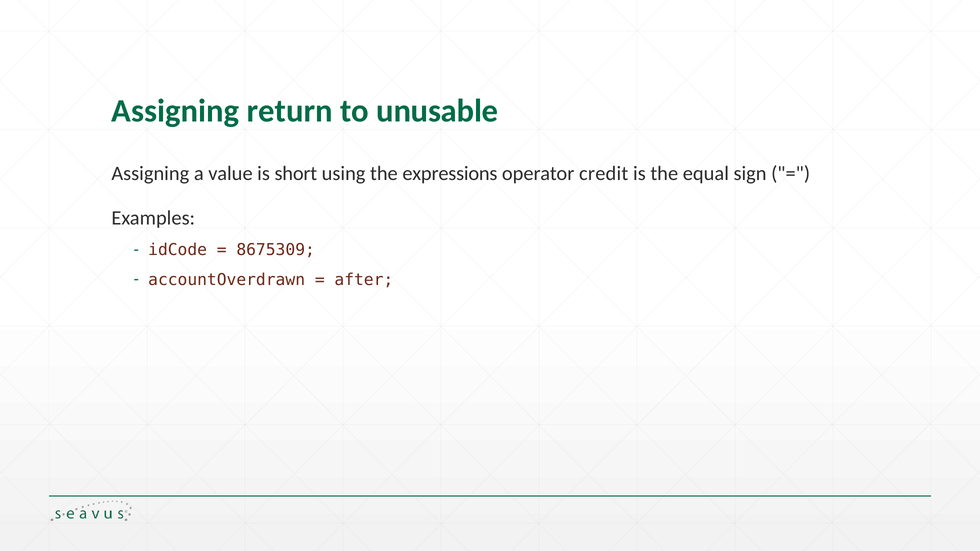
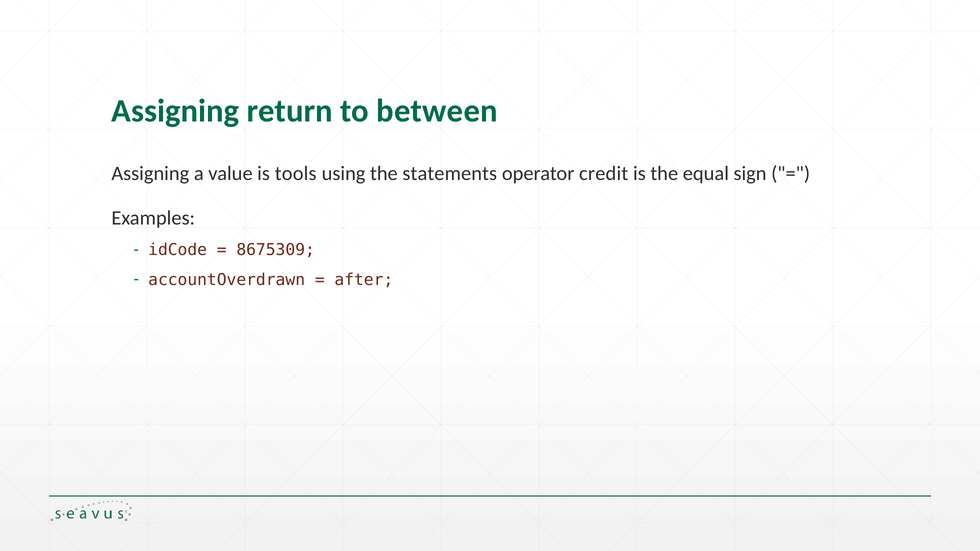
unusable: unusable -> between
short: short -> tools
expressions: expressions -> statements
